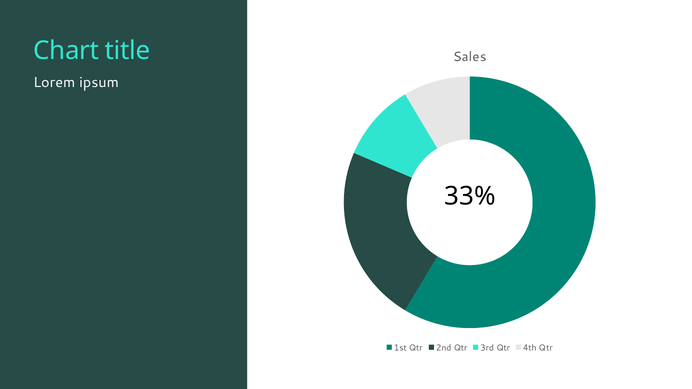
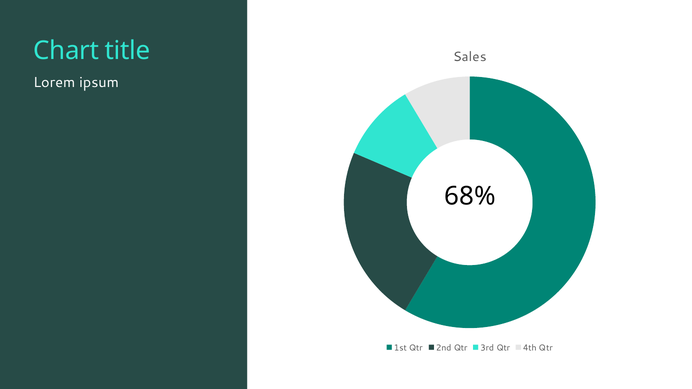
33%: 33% -> 68%
